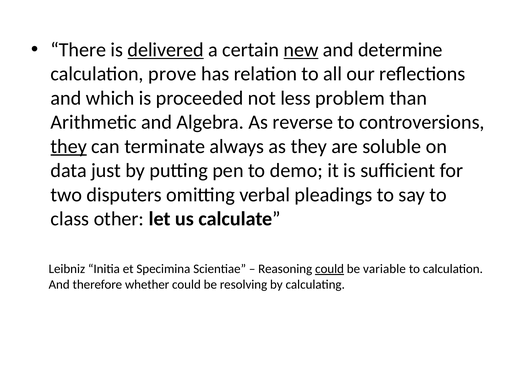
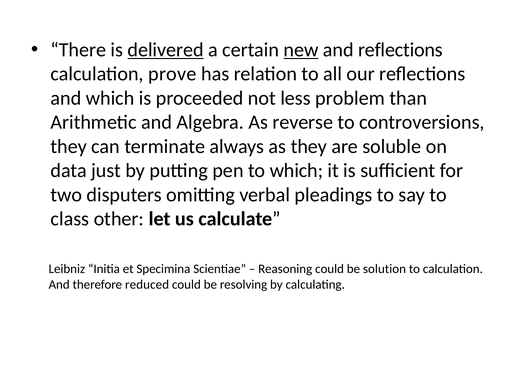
and determine: determine -> reflections
they at (69, 146) underline: present -> none
to demo: demo -> which
could at (330, 269) underline: present -> none
variable: variable -> solution
whether: whether -> reduced
